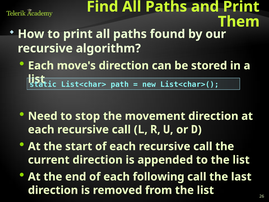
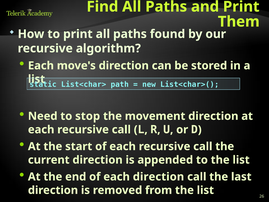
each following: following -> direction
